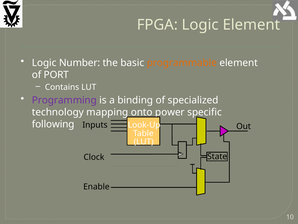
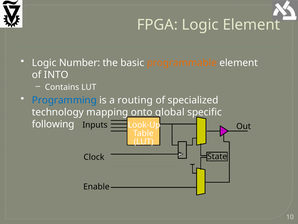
PORT: PORT -> INTO
Programming colour: purple -> blue
binding: binding -> routing
power: power -> global
